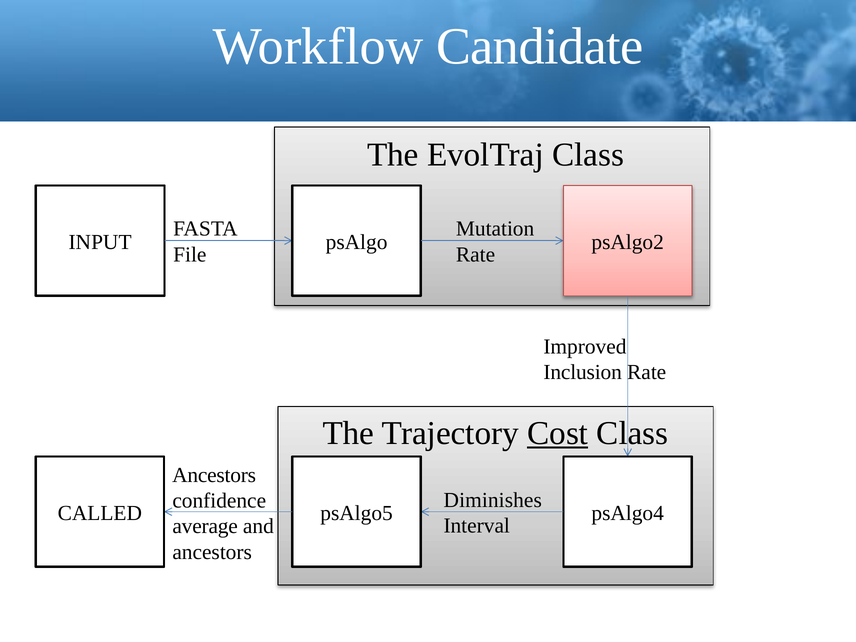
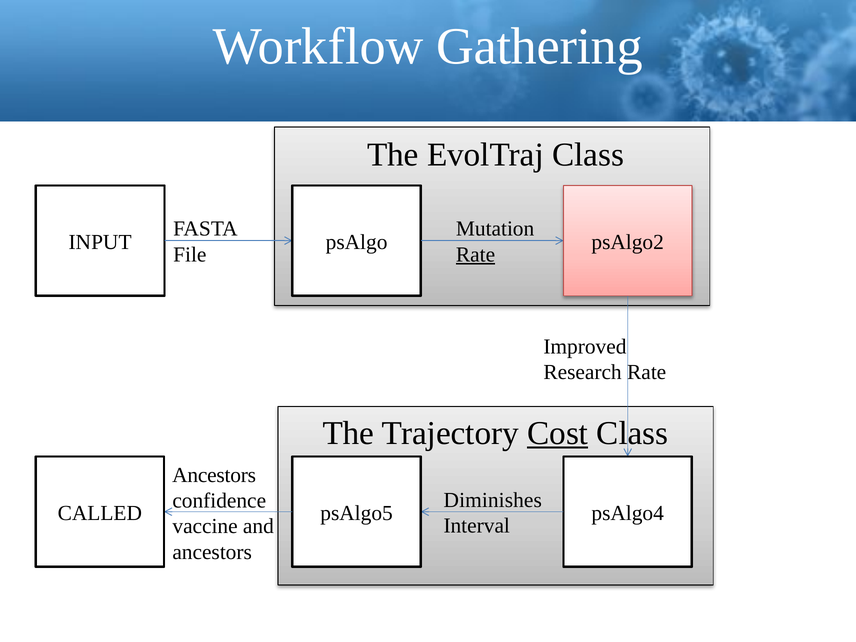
Candidate: Candidate -> Gathering
Rate at (476, 255) underline: none -> present
Inclusion: Inclusion -> Research
average: average -> vaccine
